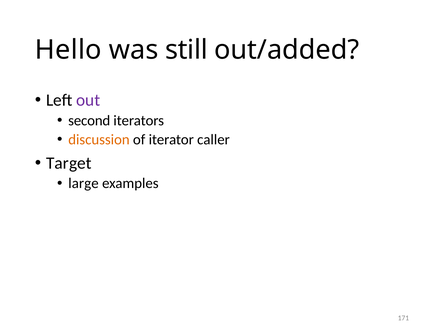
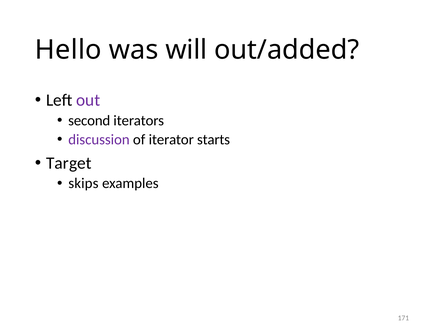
still: still -> will
discussion colour: orange -> purple
caller: caller -> starts
large: large -> skips
